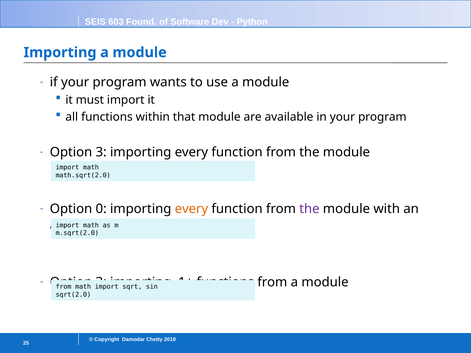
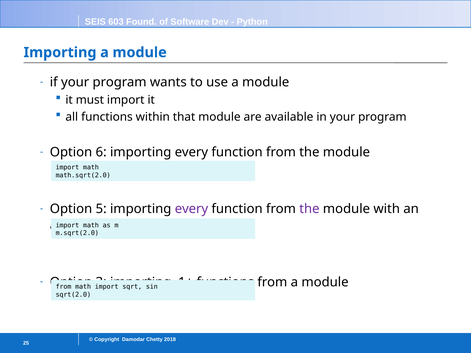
3 at (101, 152): 3 -> 6
0: 0 -> 5
every at (191, 209) colour: orange -> purple
